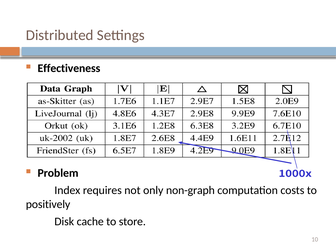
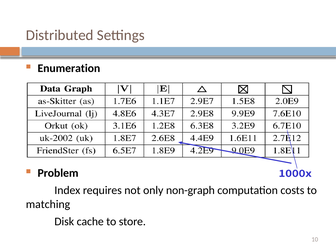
Effectiveness: Effectiveness -> Enumeration
positively: positively -> matching
